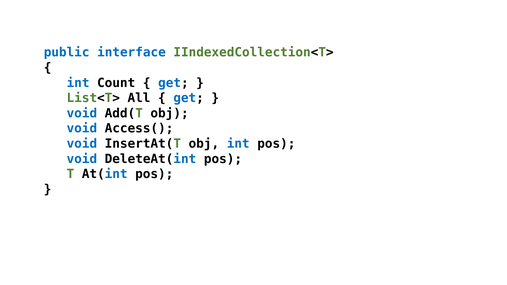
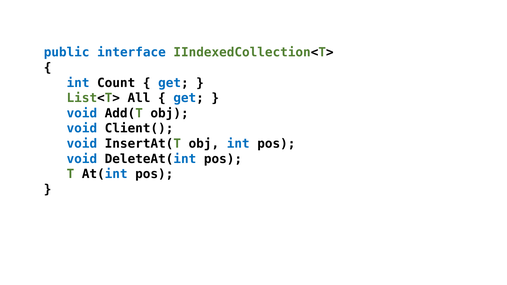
Access(: Access( -> Client(
